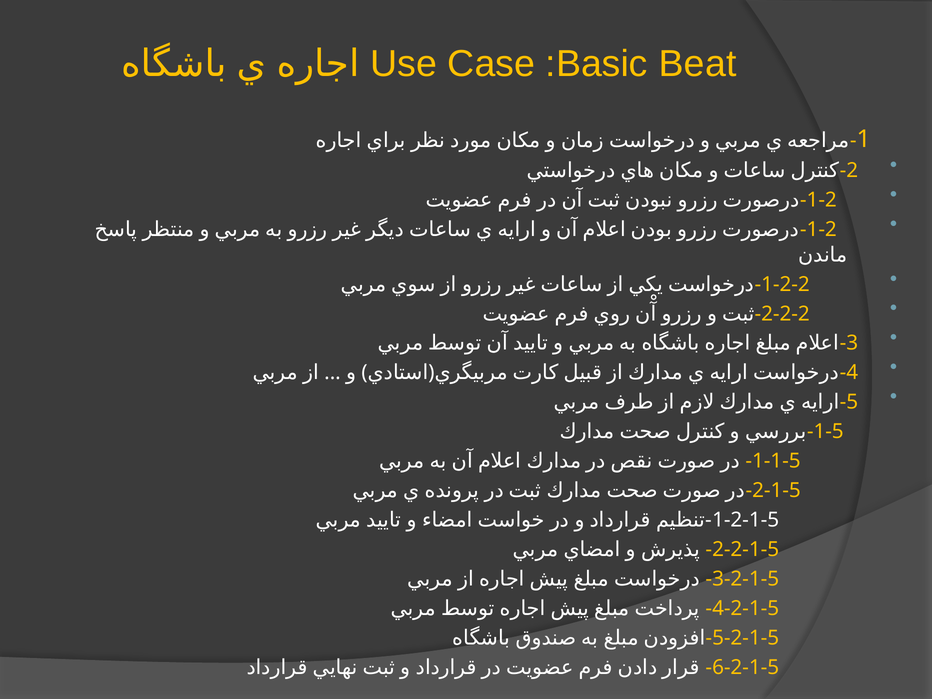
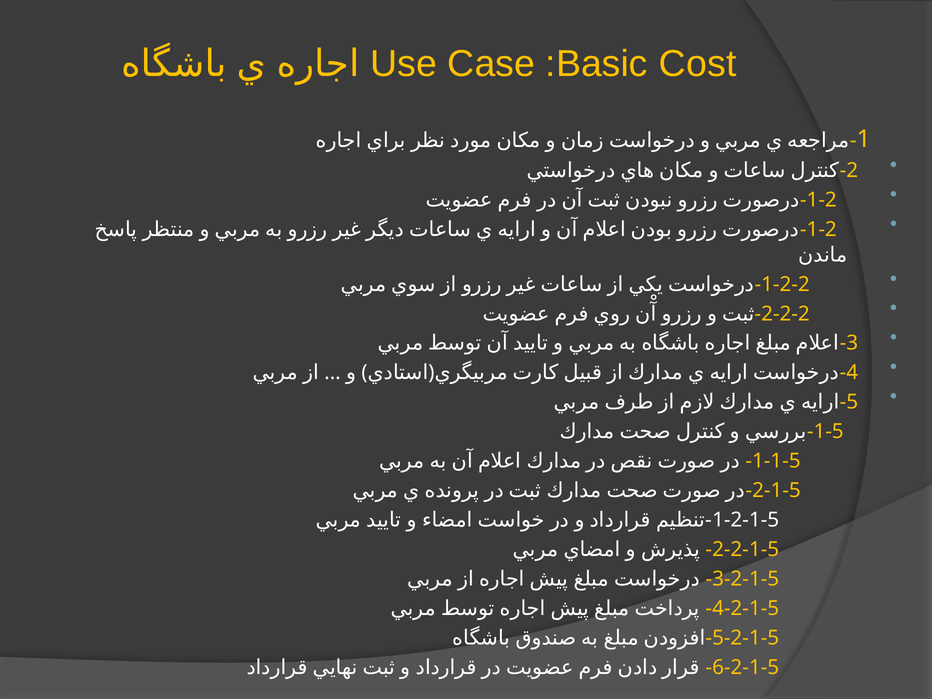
Beat: Beat -> Cost
